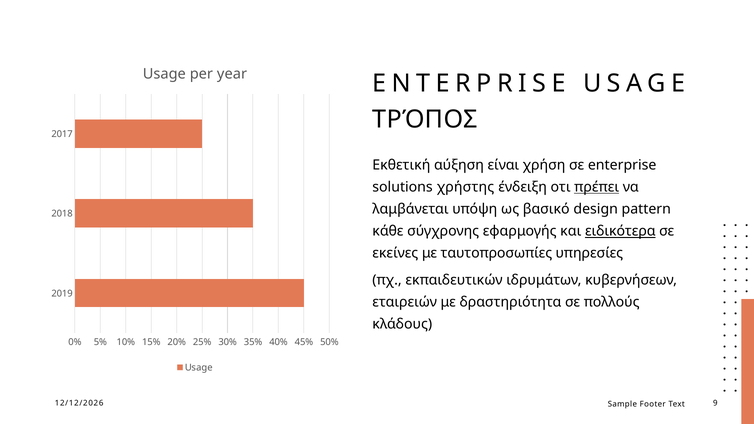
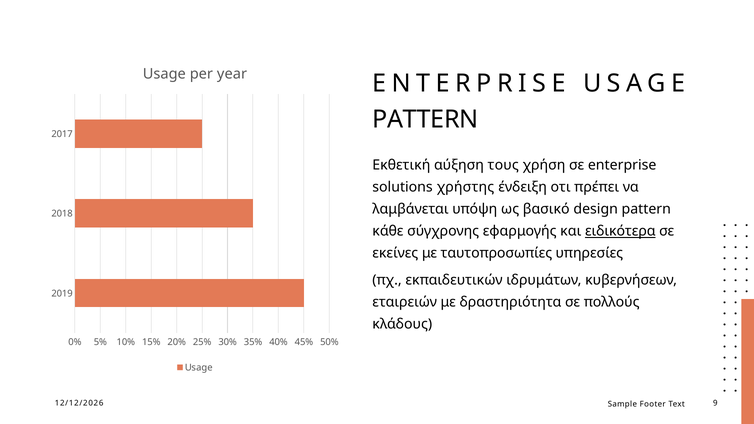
ΤΡΌΠΟΣ at (425, 120): ΤΡΌΠΟΣ -> PATTERN
είναι: είναι -> τους
πρέπει underline: present -> none
